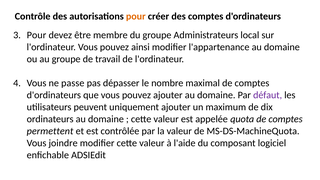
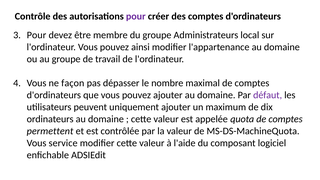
pour at (136, 16) colour: orange -> purple
passe: passe -> façon
joindre: joindre -> service
